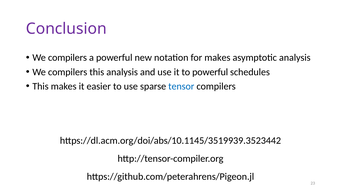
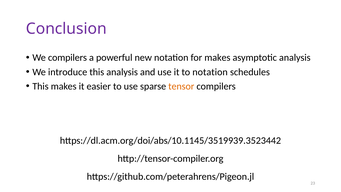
compilers at (68, 72): compilers -> introduce
to powerful: powerful -> notation
tensor colour: blue -> orange
